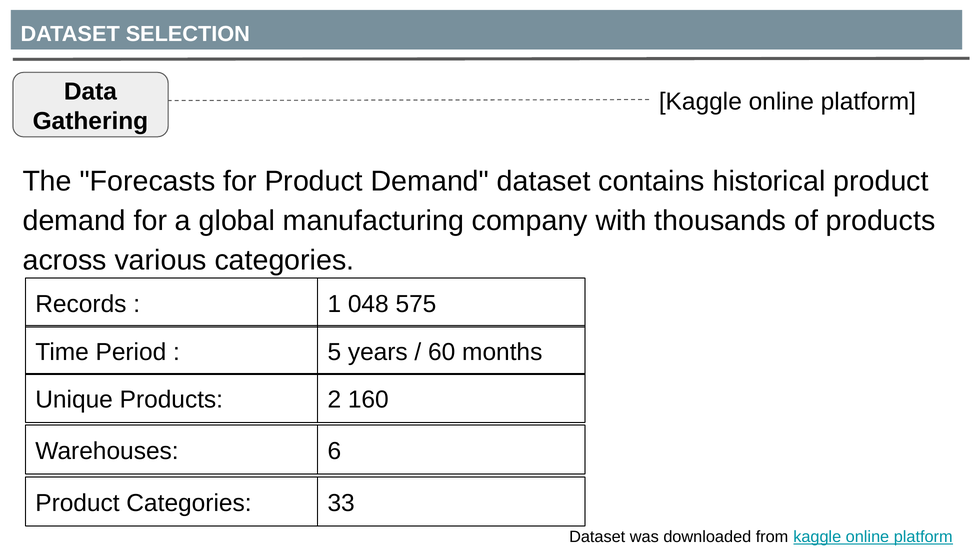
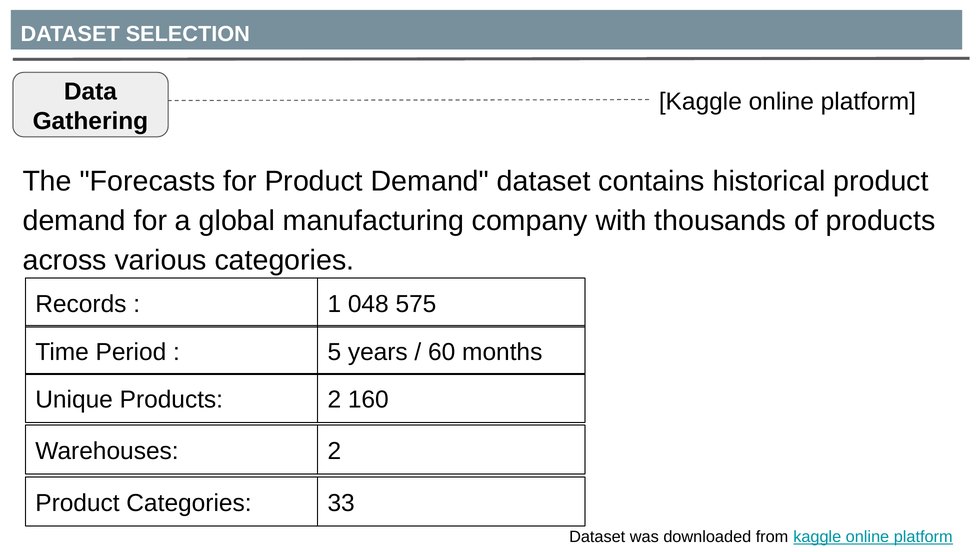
Warehouses 6: 6 -> 2
